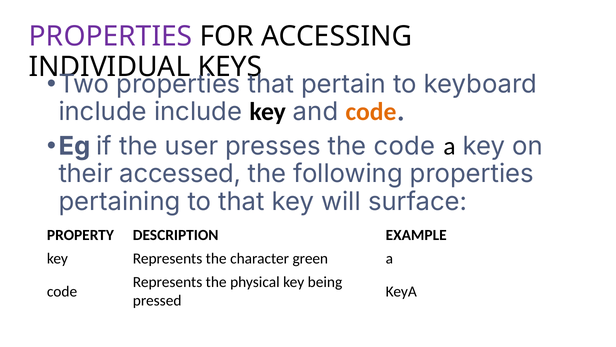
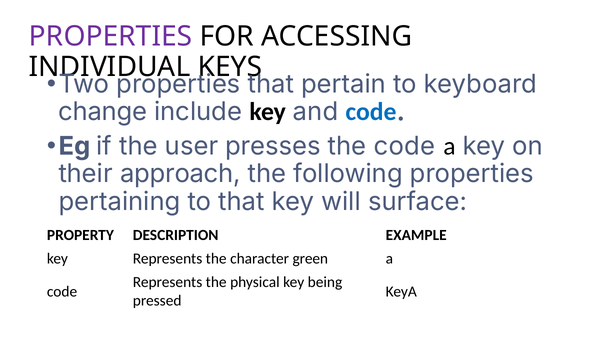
include at (103, 112): include -> change
code at (371, 112) colour: orange -> blue
accessed: accessed -> approach
